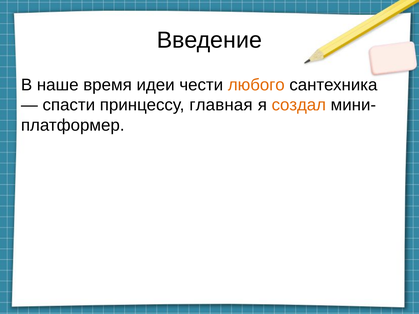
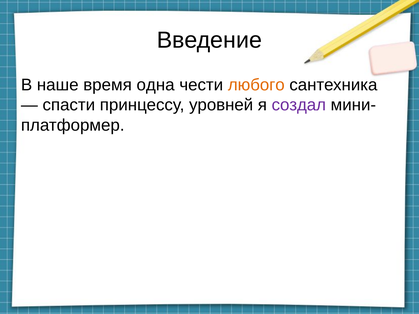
идеи: идеи -> одна
главная: главная -> уровней
создал colour: orange -> purple
